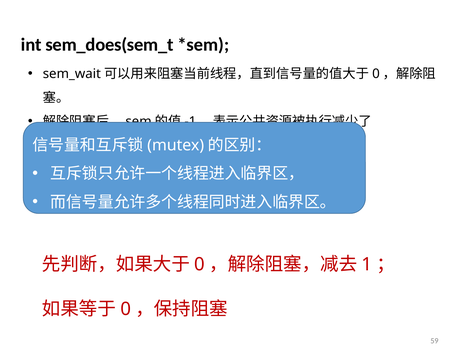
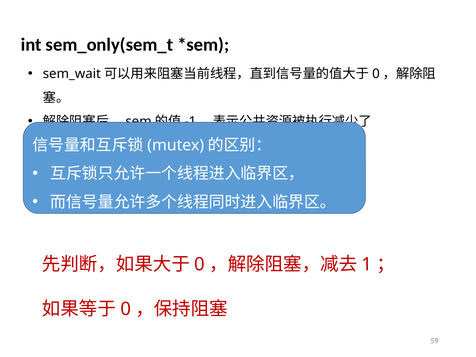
sem_does(sem_t: sem_does(sem_t -> sem_only(sem_t
